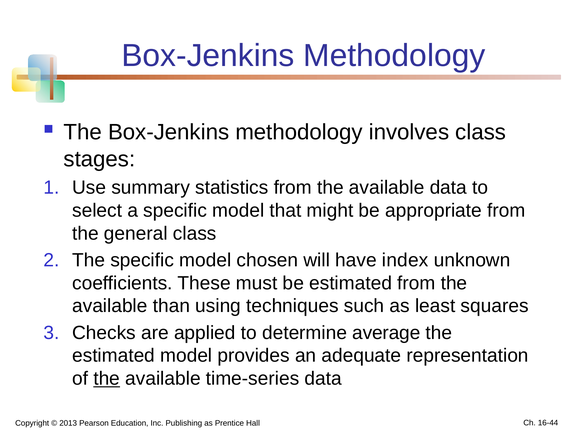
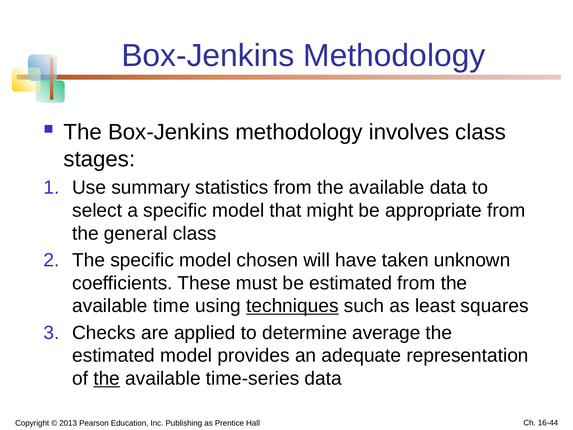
index: index -> taken
than: than -> time
techniques underline: none -> present
